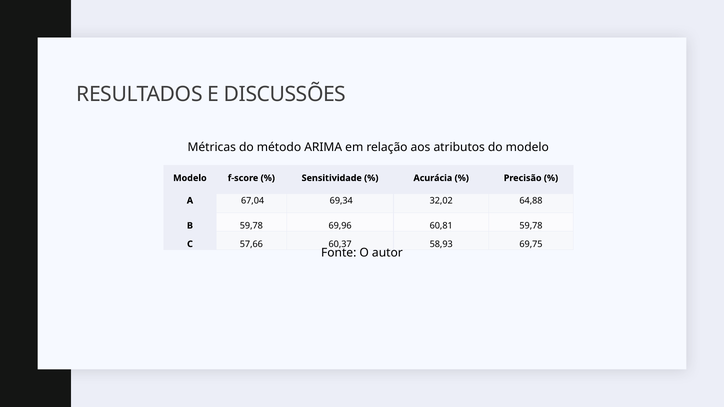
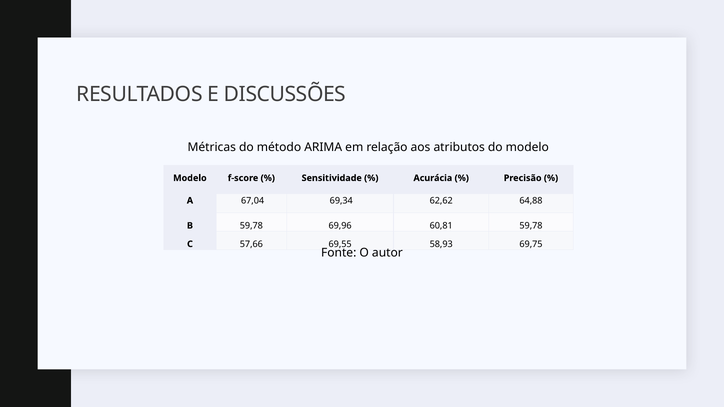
32,02: 32,02 -> 62,62
60,37: 60,37 -> 69,55
